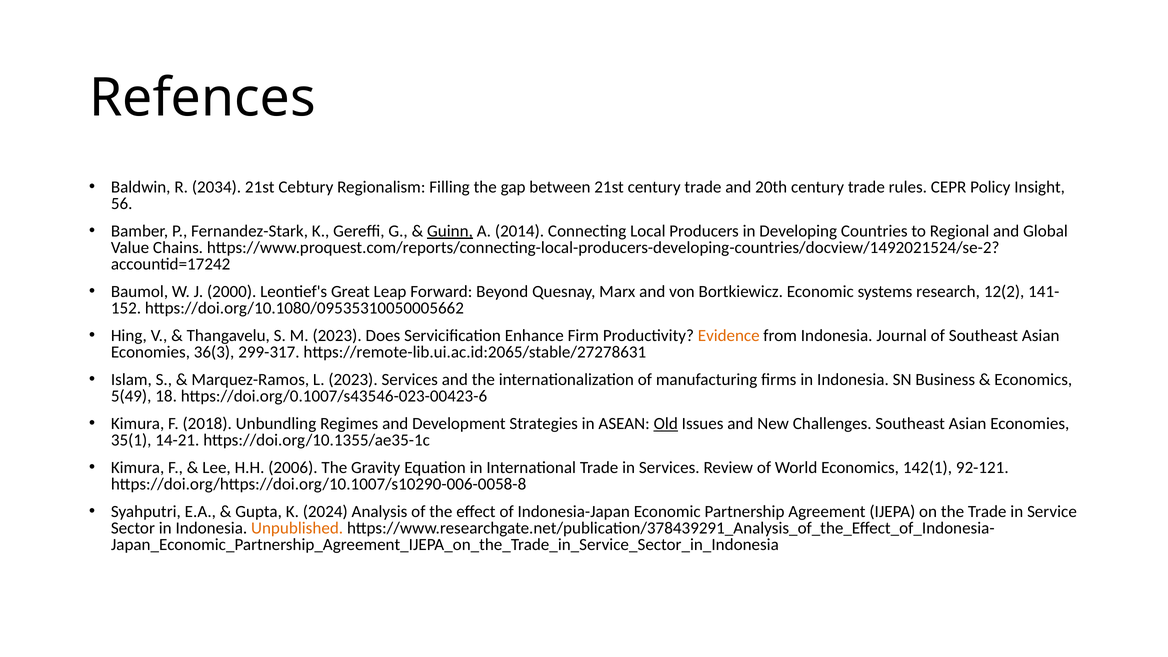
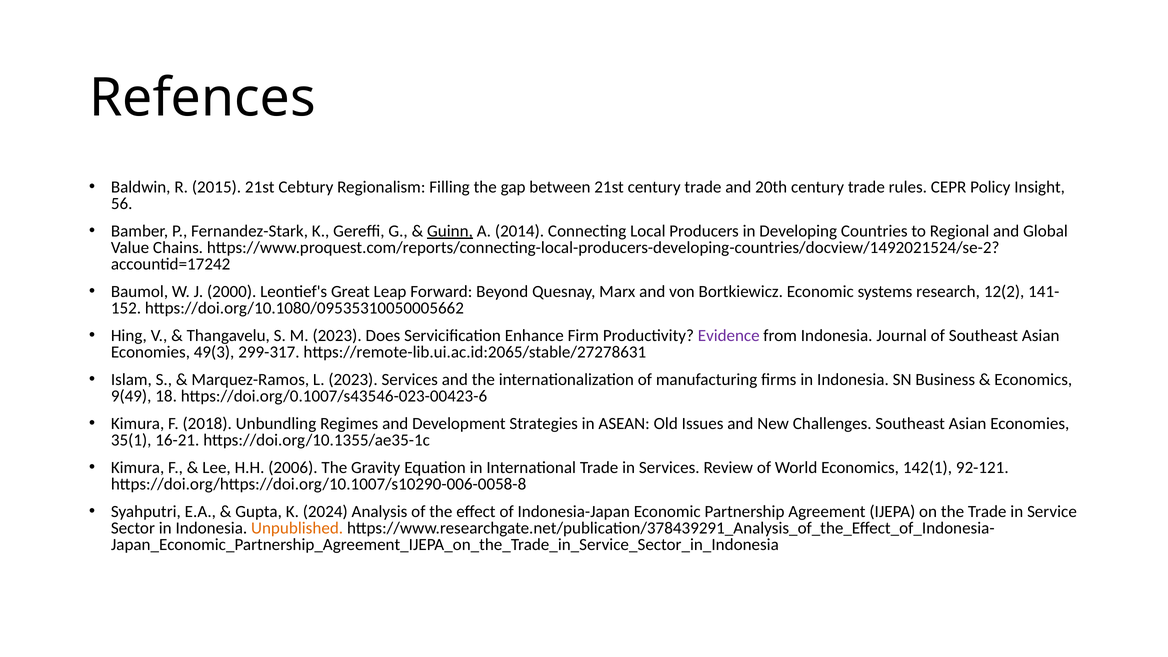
2034: 2034 -> 2015
Evidence colour: orange -> purple
36(3: 36(3 -> 49(3
5(49: 5(49 -> 9(49
Old underline: present -> none
14-21: 14-21 -> 16-21
